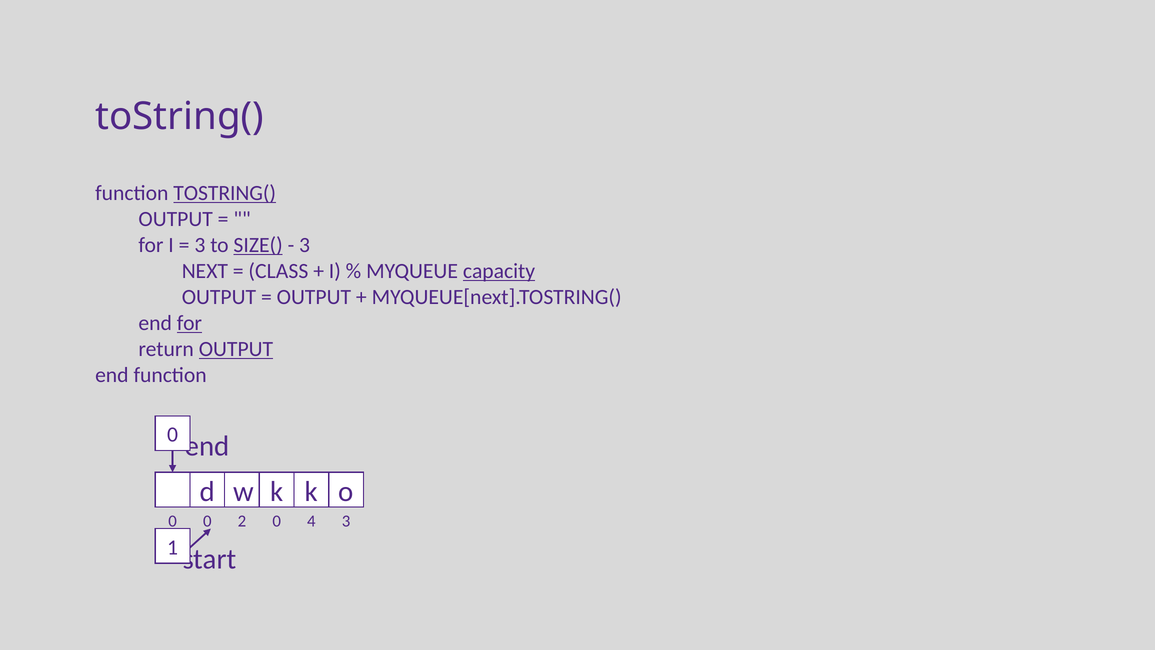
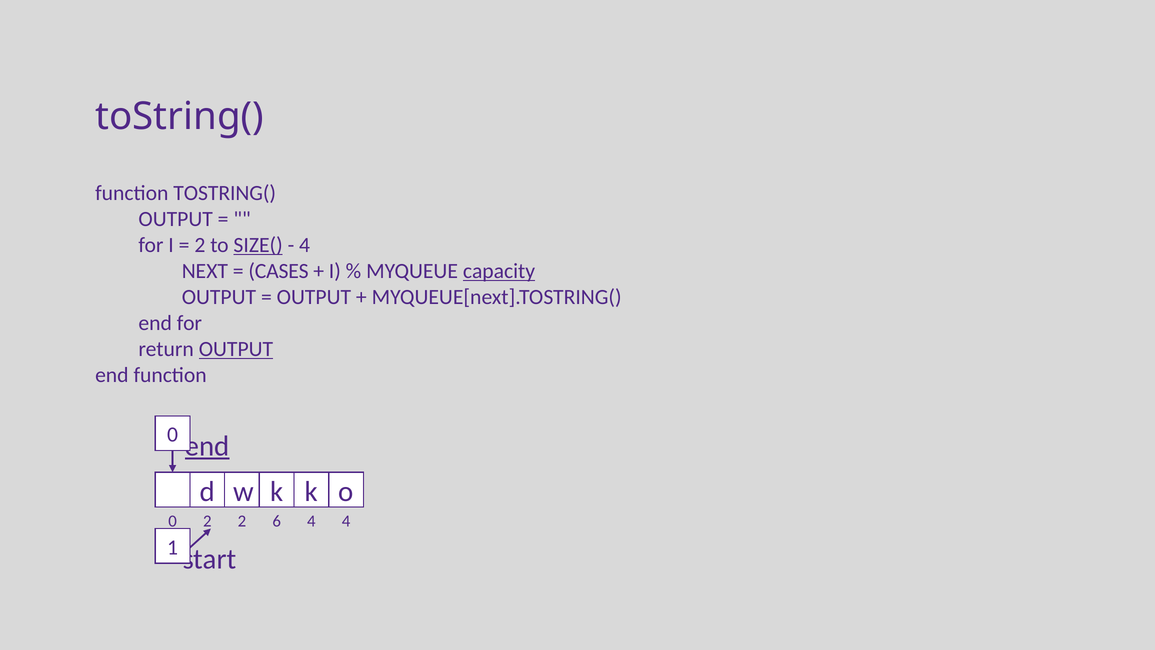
TOSTRING( at (225, 193) underline: present -> none
3 at (200, 245): 3 -> 2
3 at (305, 245): 3 -> 4
CLASS: CLASS -> CASES
for at (189, 323) underline: present -> none
end at (207, 446) underline: none -> present
0 0: 0 -> 2
2 0: 0 -> 6
4 3: 3 -> 4
